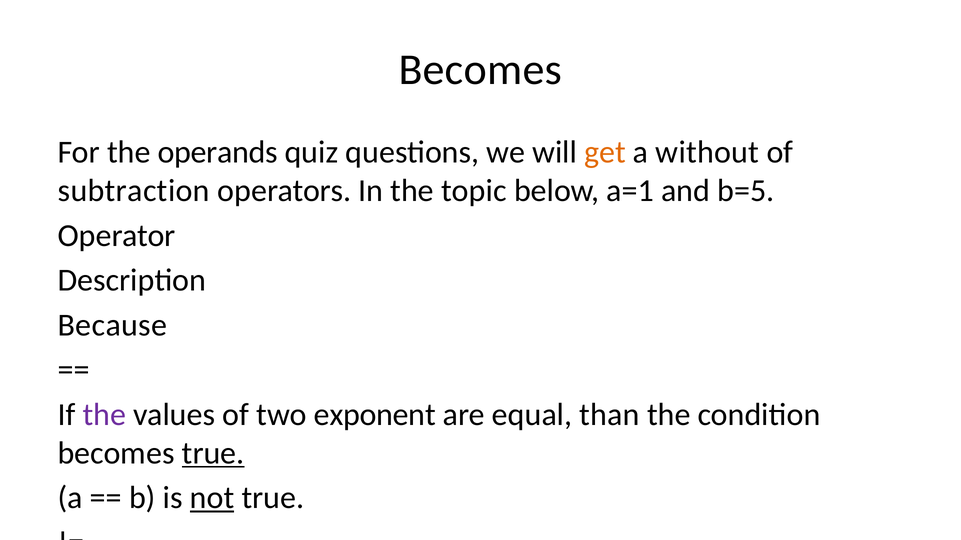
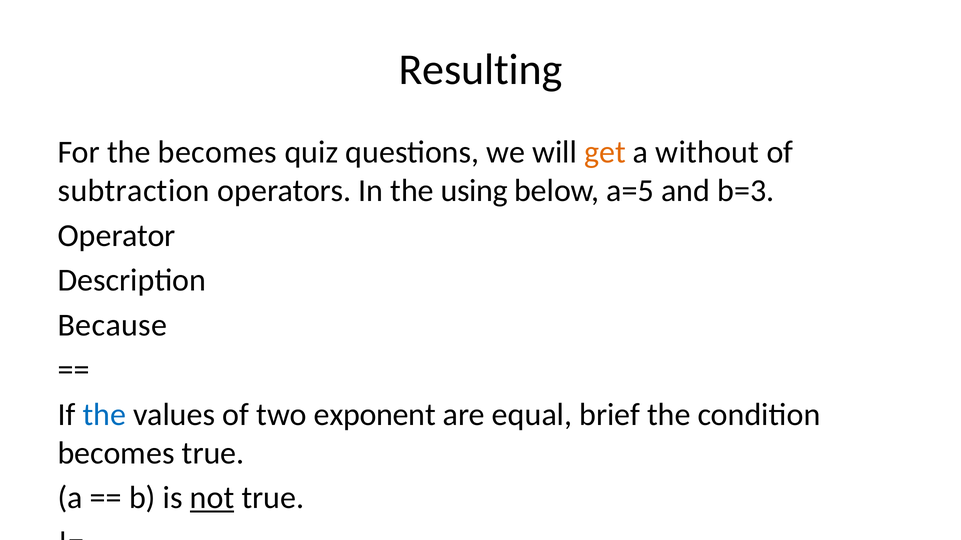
Becomes at (480, 70): Becomes -> Resulting
the operands: operands -> becomes
topic: topic -> using
a=1: a=1 -> a=5
b=5: b=5 -> b=3
the at (104, 415) colour: purple -> blue
equal than: than -> brief
true at (213, 453) underline: present -> none
